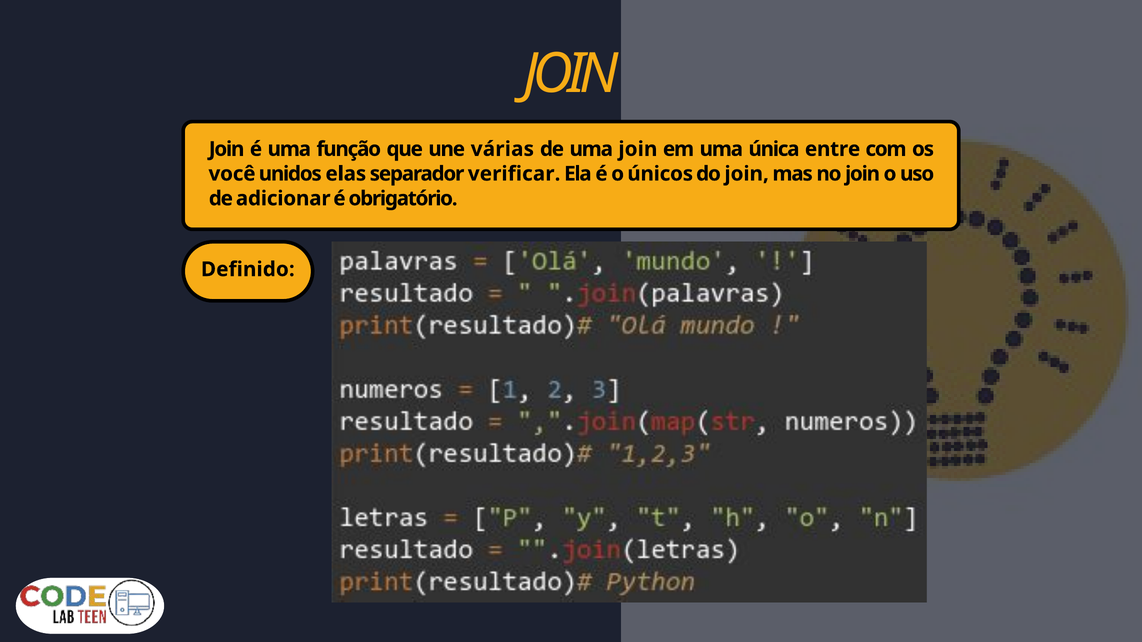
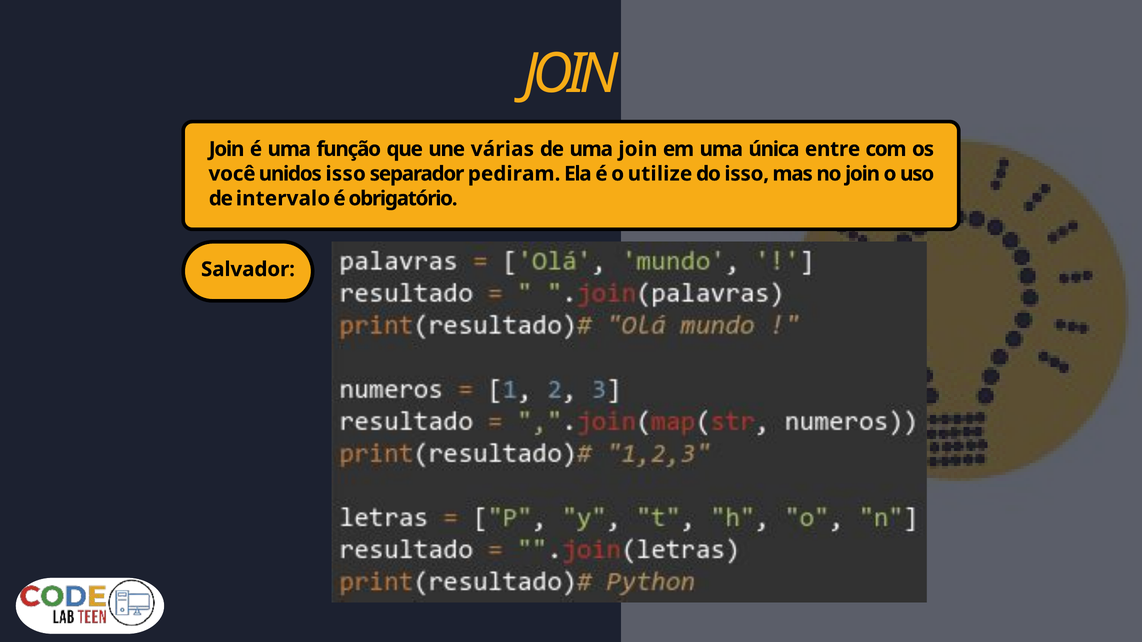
unidos elas: elas -> isso
verificar: verificar -> pediram
únicos: únicos -> utilize
do join: join -> isso
adicionar: adicionar -> intervalo
Definido: Definido -> Salvador
